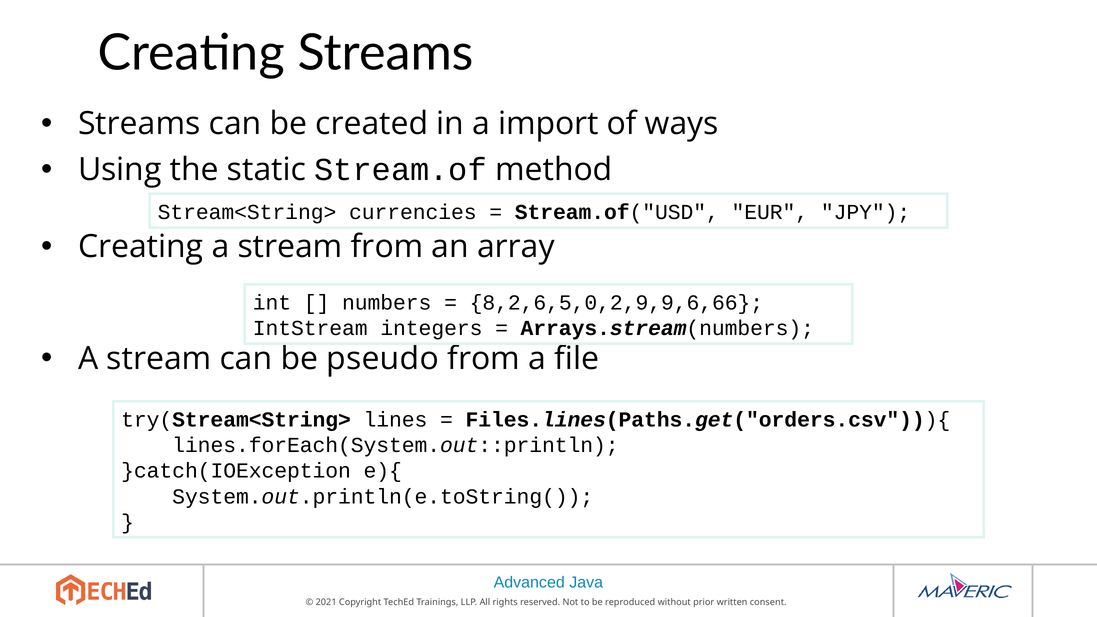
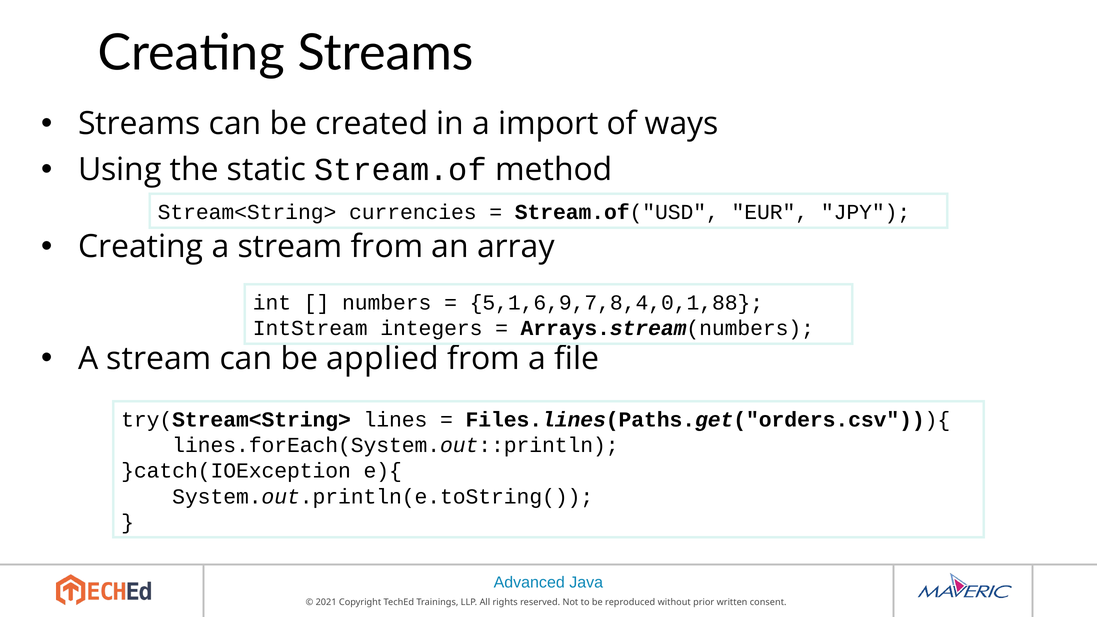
8,2,6,5,0,2,9,9,6,66: 8,2,6,5,0,2,9,9,6,66 -> 5,1,6,9,7,8,4,0,1,88
pseudo: pseudo -> applied
